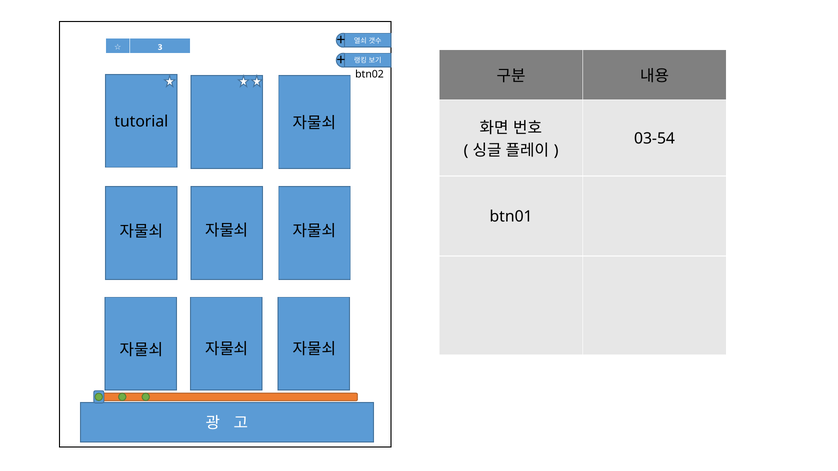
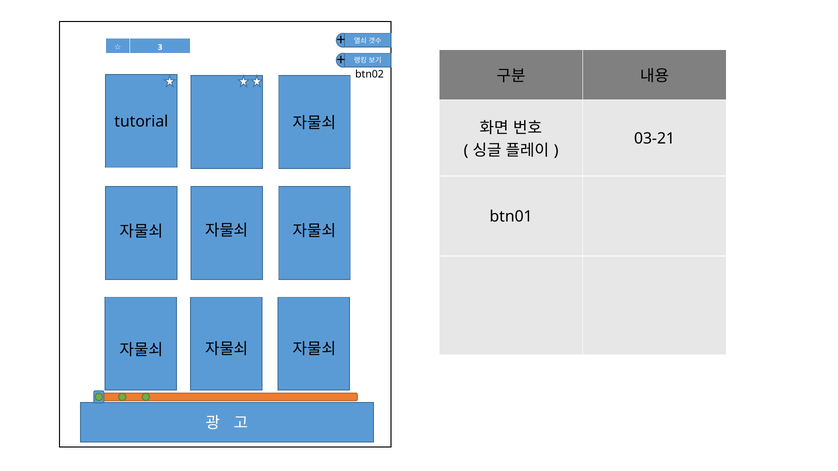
03-54: 03-54 -> 03-21
